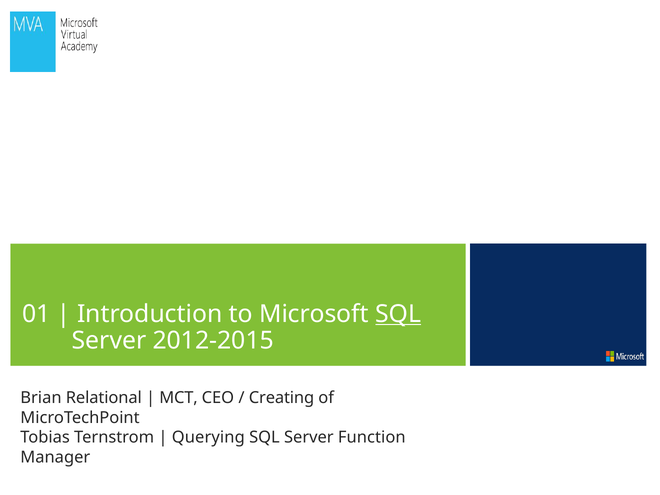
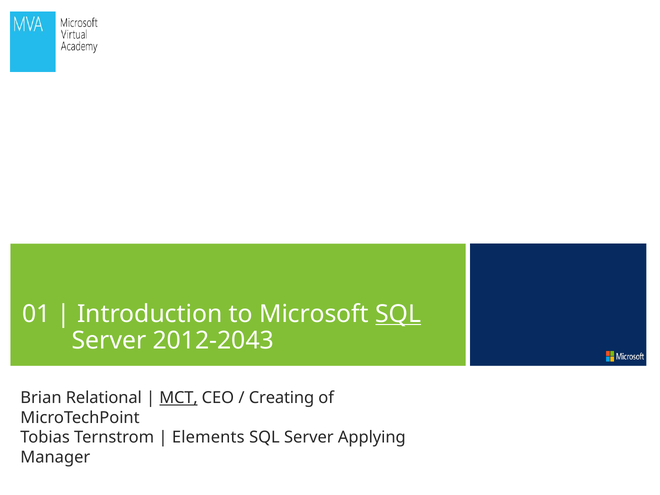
2012-2015: 2012-2015 -> 2012-2043
MCT underline: none -> present
Querying: Querying -> Elements
Function: Function -> Applying
